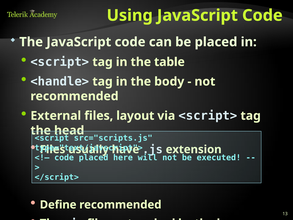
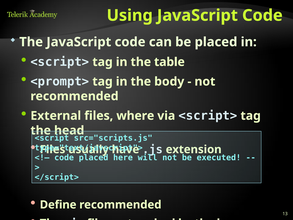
<handle>: <handle> -> <prompt>
layout: layout -> where
